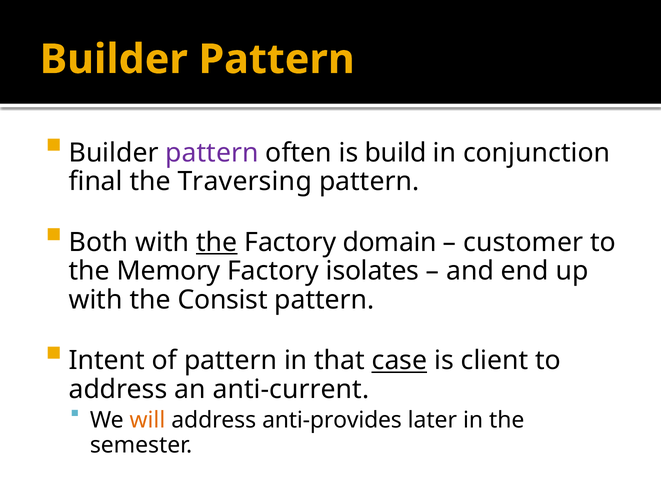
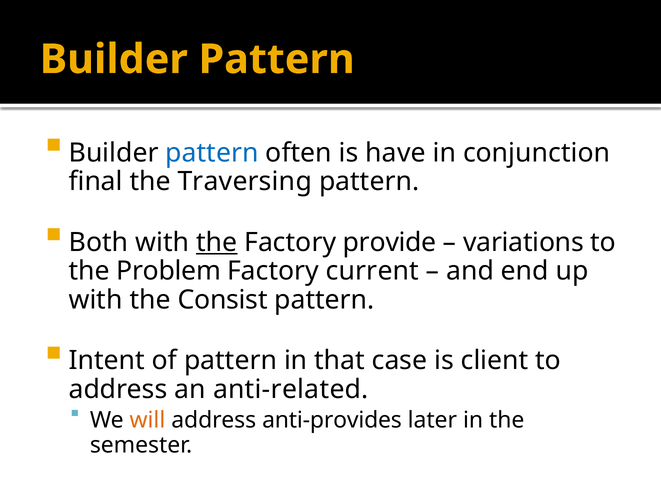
pattern at (212, 153) colour: purple -> blue
build: build -> have
domain: domain -> provide
customer: customer -> variations
Memory: Memory -> Problem
isolates: isolates -> current
case underline: present -> none
anti-current: anti-current -> anti-related
